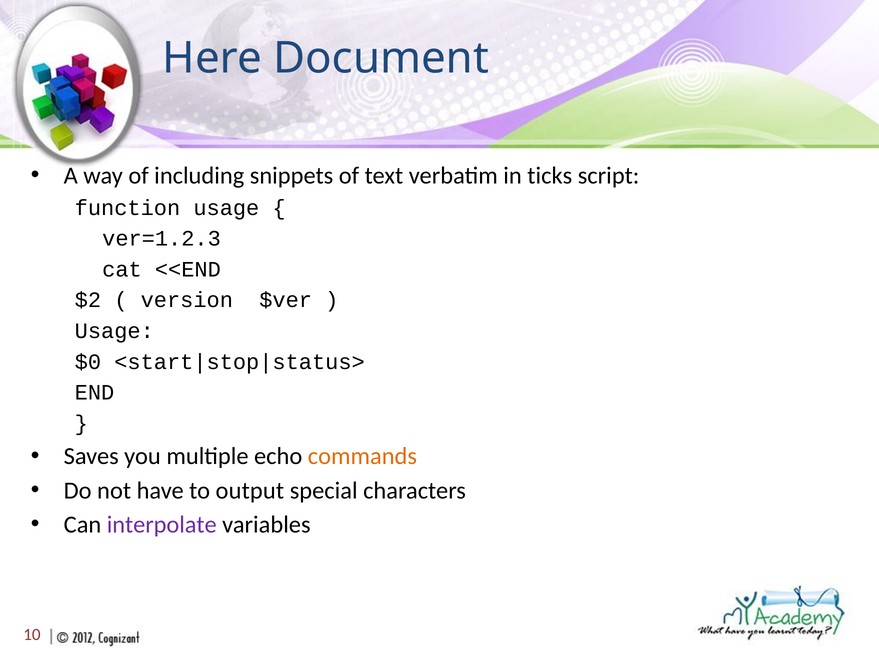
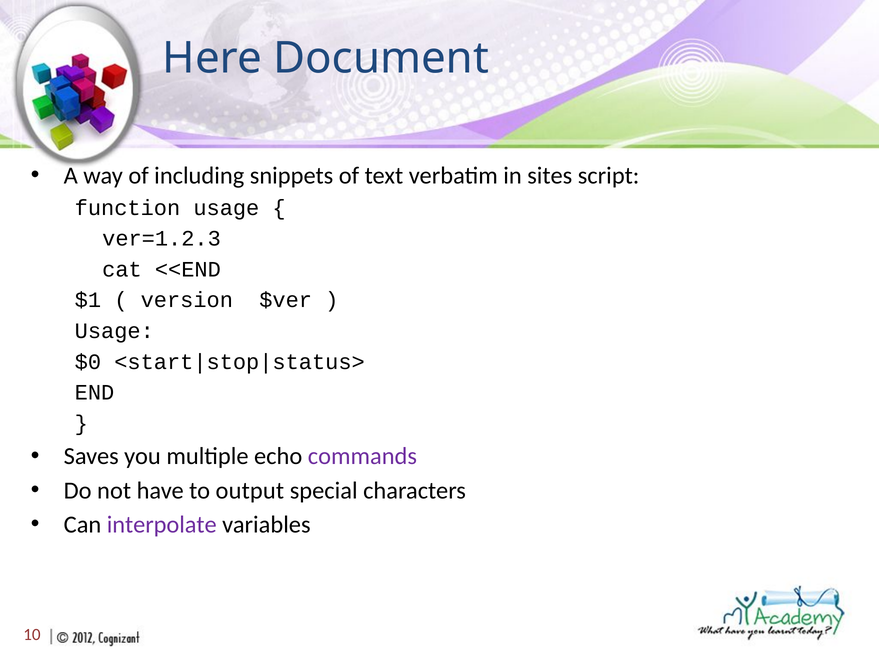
ticks: ticks -> sites
$2: $2 -> $1
commands colour: orange -> purple
